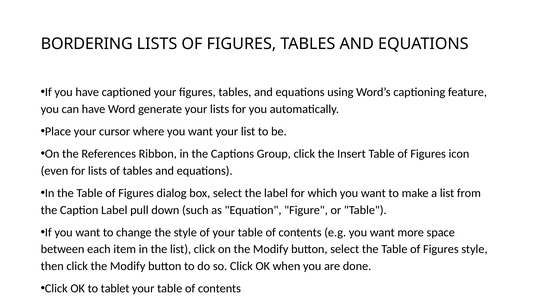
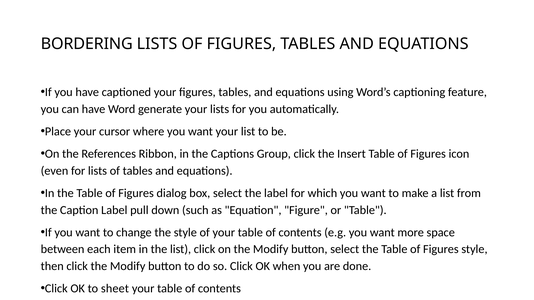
tablet: tablet -> sheet
